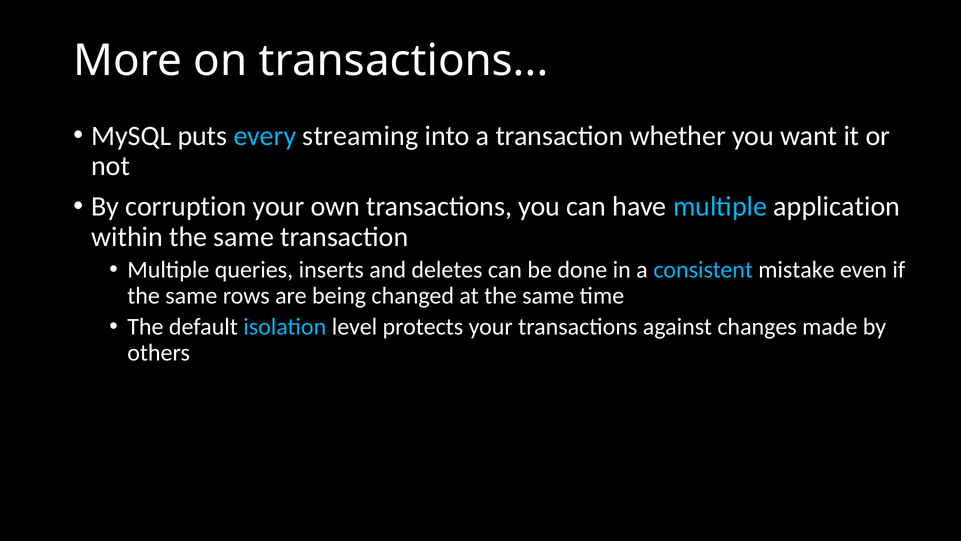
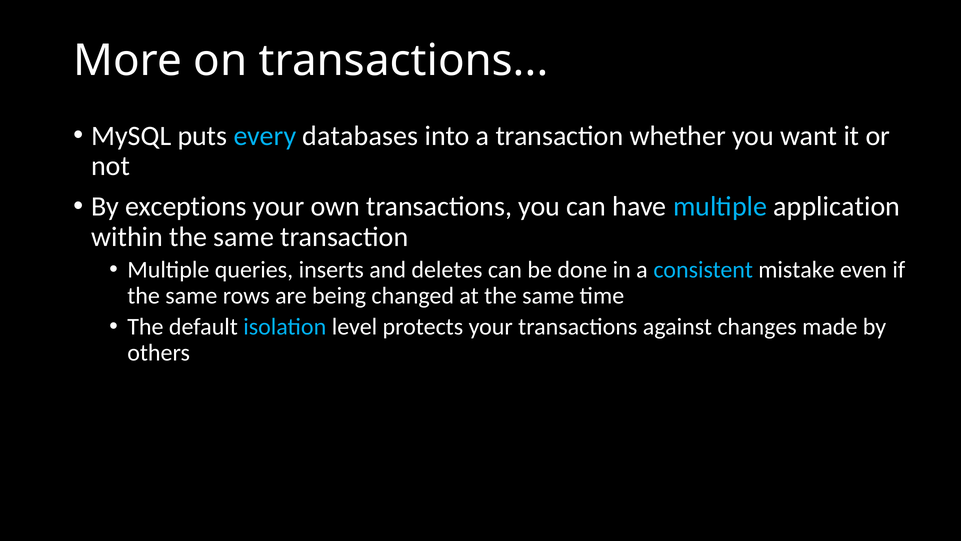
streaming: streaming -> databases
corruption: corruption -> exceptions
